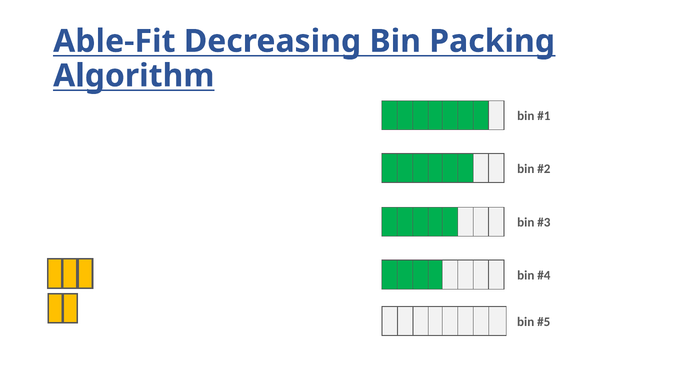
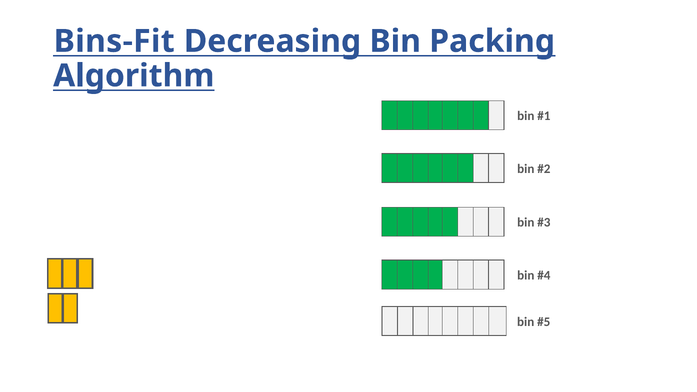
Able-Fit: Able-Fit -> Bins-Fit
